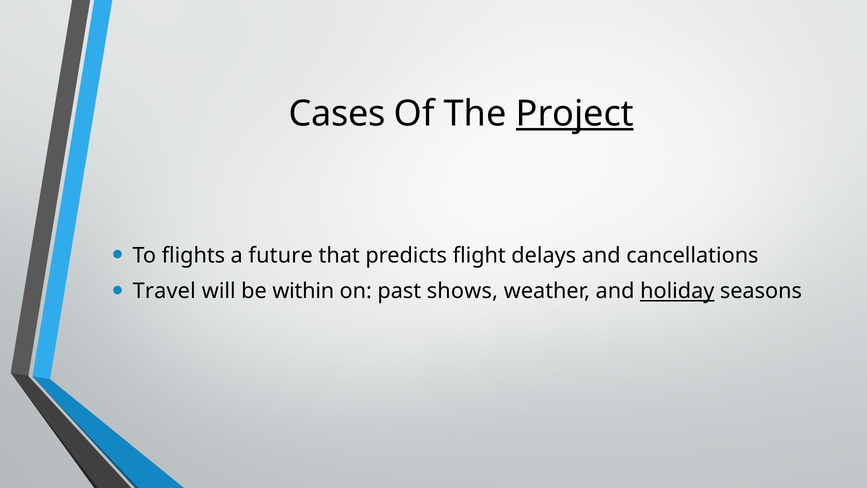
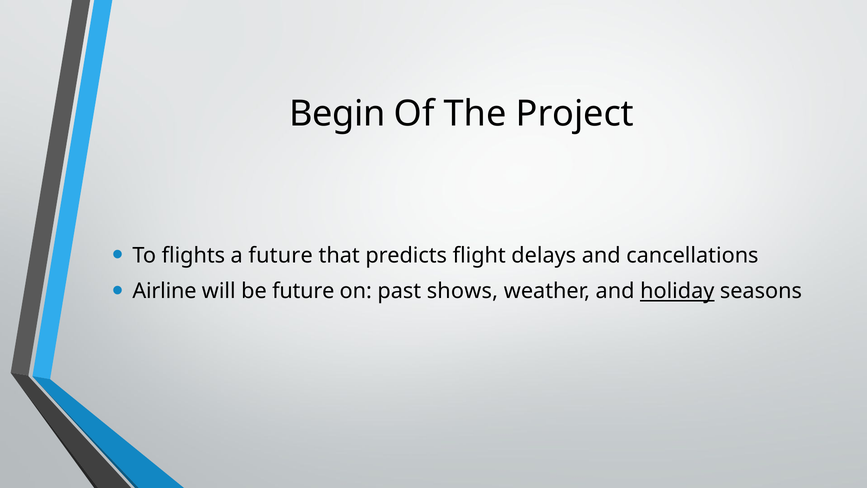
Cases: Cases -> Begin
Project underline: present -> none
Travel: Travel -> Airline
be within: within -> future
